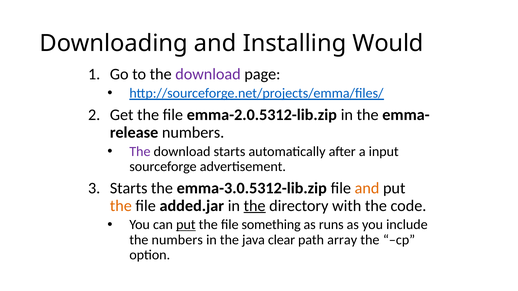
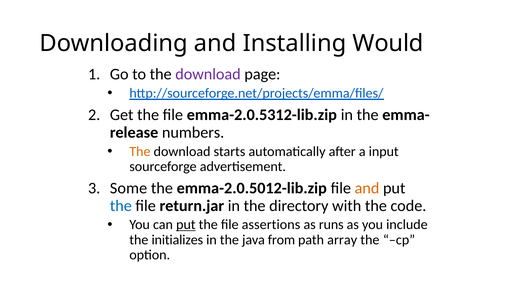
The at (140, 152) colour: purple -> orange
Starts at (129, 188): Starts -> Some
emma-3.0.5312-lib.zip: emma-3.0.5312-lib.zip -> emma-2.0.5012-lib.zip
the at (121, 206) colour: orange -> blue
added.jar: added.jar -> return.jar
the at (255, 206) underline: present -> none
something: something -> assertions
the numbers: numbers -> initializes
clear: clear -> from
